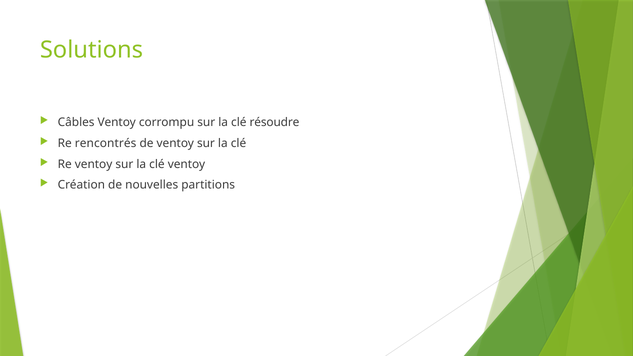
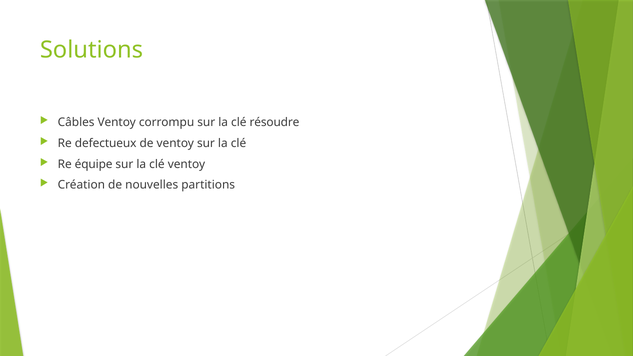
rencontrés: rencontrés -> defectueux
Re ventoy: ventoy -> équipe
